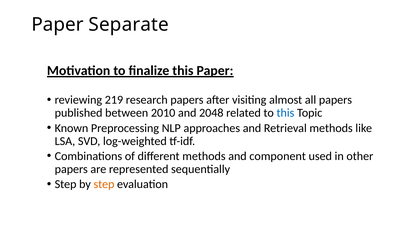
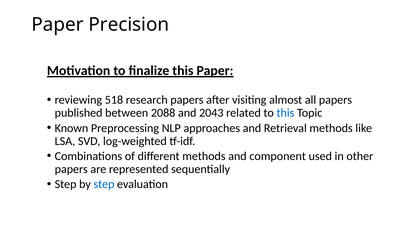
Separate: Separate -> Precision
219: 219 -> 518
2010: 2010 -> 2088
2048: 2048 -> 2043
step at (104, 184) colour: orange -> blue
